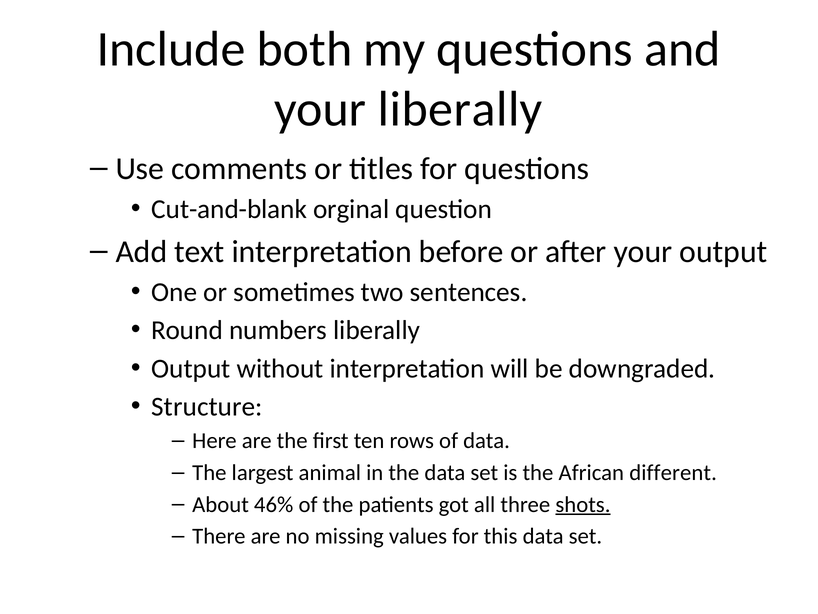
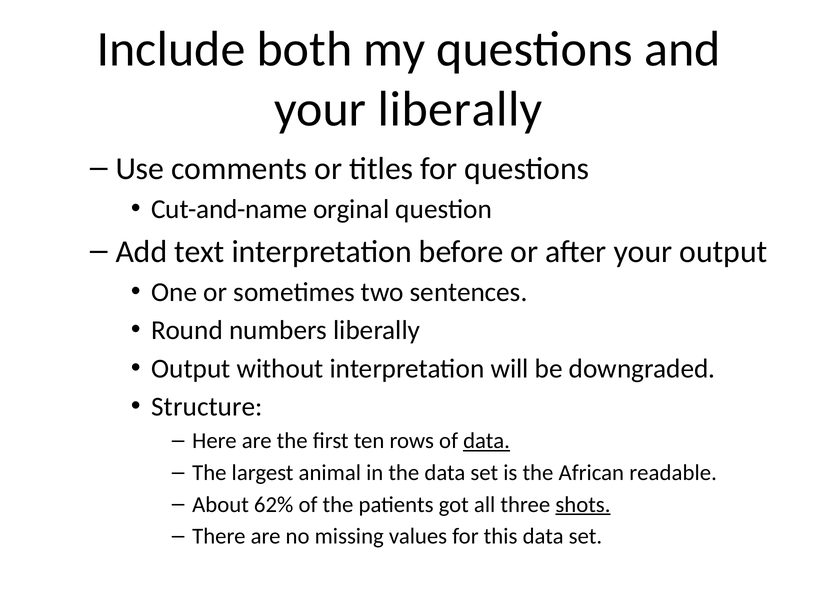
Cut-and-blank: Cut-and-blank -> Cut-and-name
data at (487, 441) underline: none -> present
different: different -> readable
46%: 46% -> 62%
